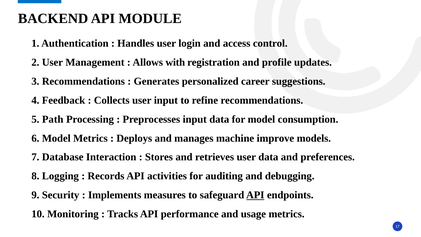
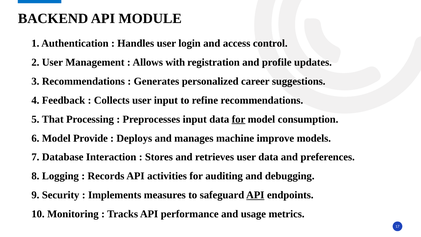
Path: Path -> That
for at (239, 119) underline: none -> present
Model Metrics: Metrics -> Provide
